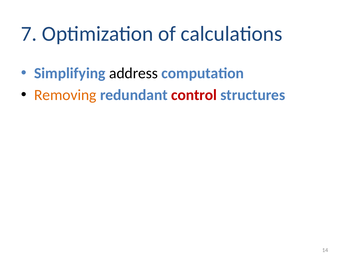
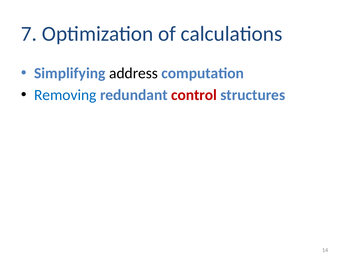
Removing colour: orange -> blue
